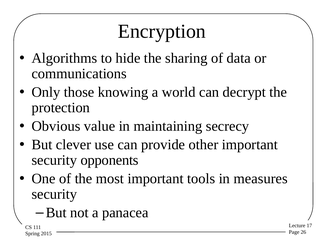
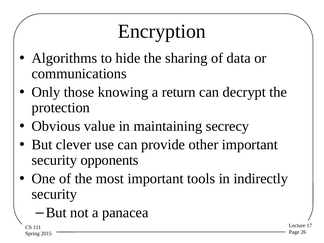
world: world -> return
measures: measures -> indirectly
